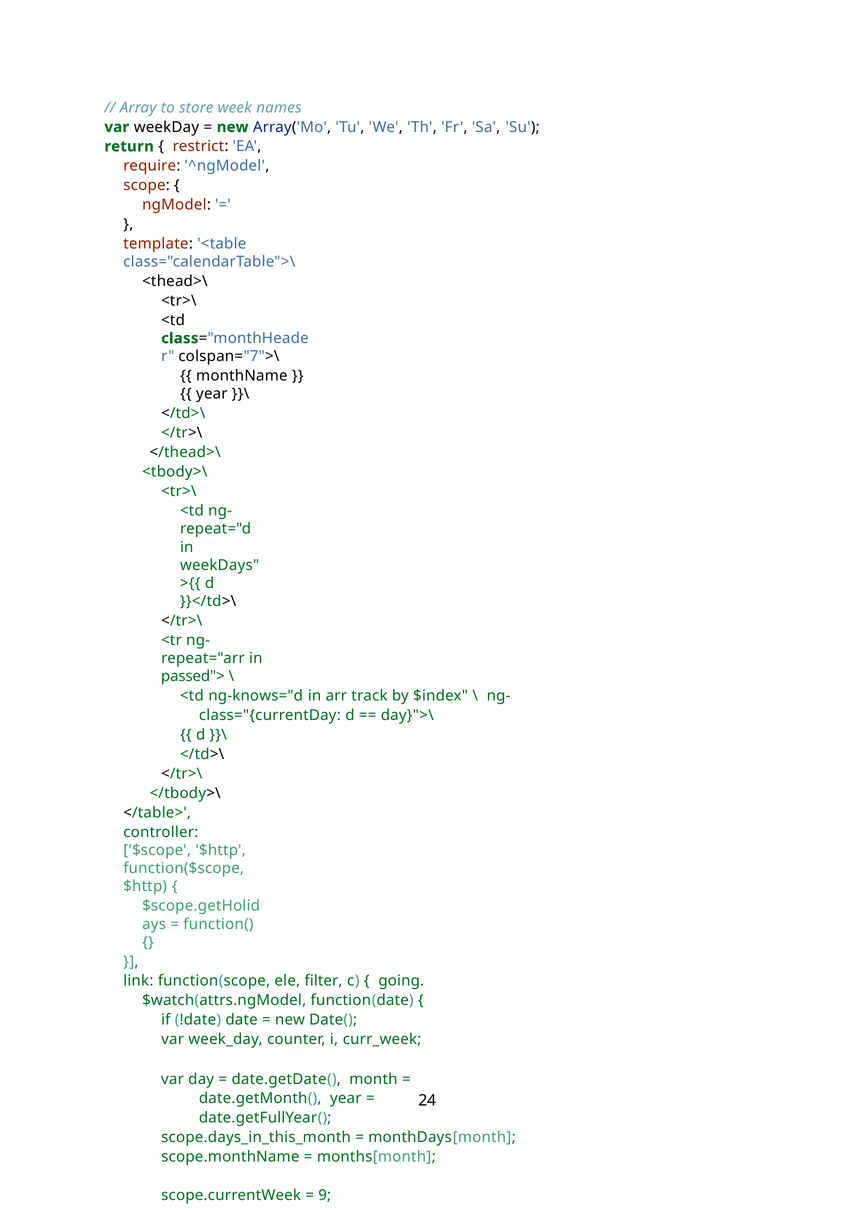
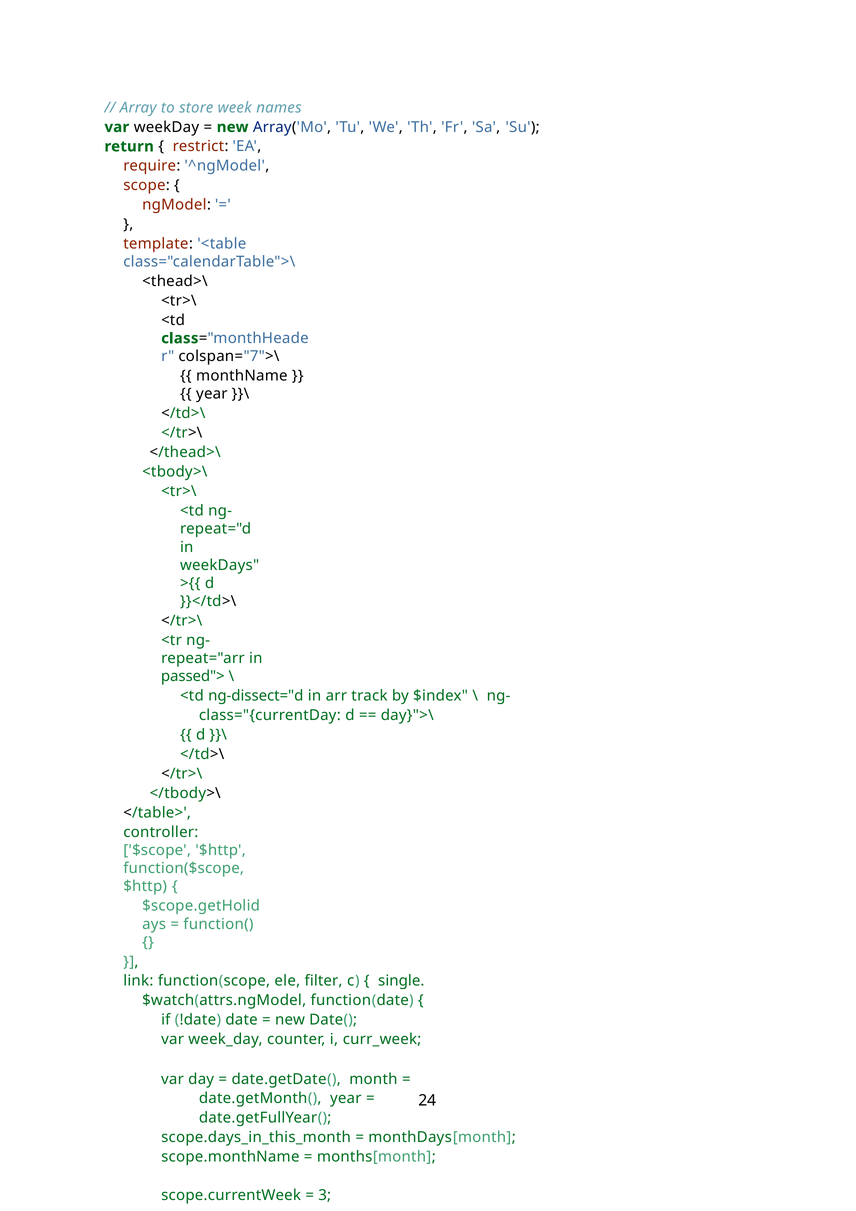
ng-knows="d: ng-knows="d -> ng-dissect="d
going: going -> single
9: 9 -> 3
